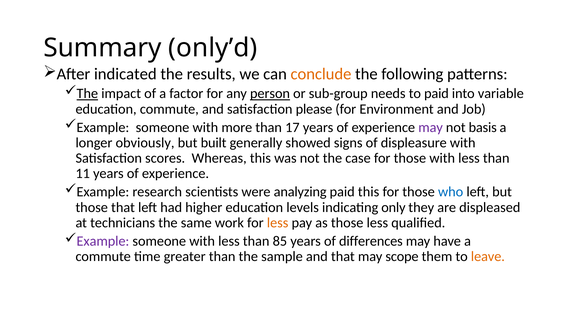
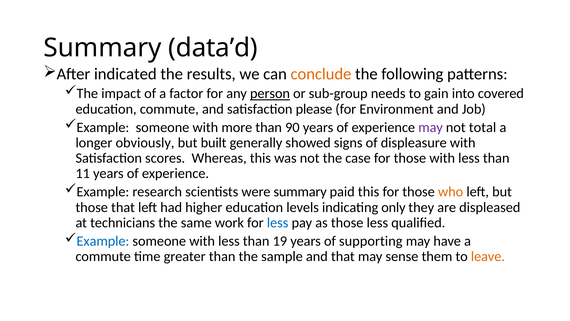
only’d: only’d -> data’d
The at (87, 94) underline: present -> none
to paid: paid -> gain
variable: variable -> covered
17: 17 -> 90
basis: basis -> total
were analyzing: analyzing -> summary
who colour: blue -> orange
less at (278, 222) colour: orange -> blue
Example at (103, 241) colour: purple -> blue
85: 85 -> 19
differences: differences -> supporting
scope: scope -> sense
